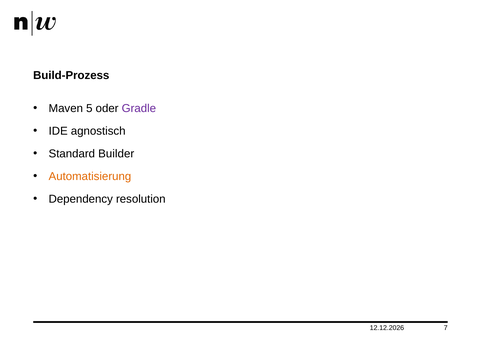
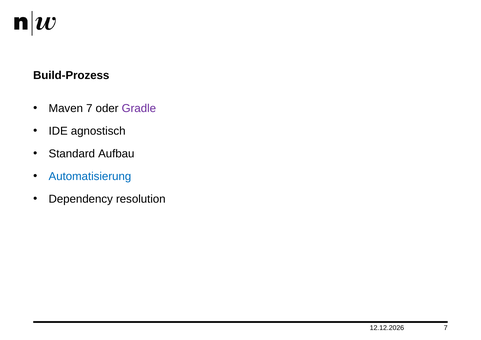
Maven 5: 5 -> 7
Builder: Builder -> Aufbau
Automatisierung colour: orange -> blue
